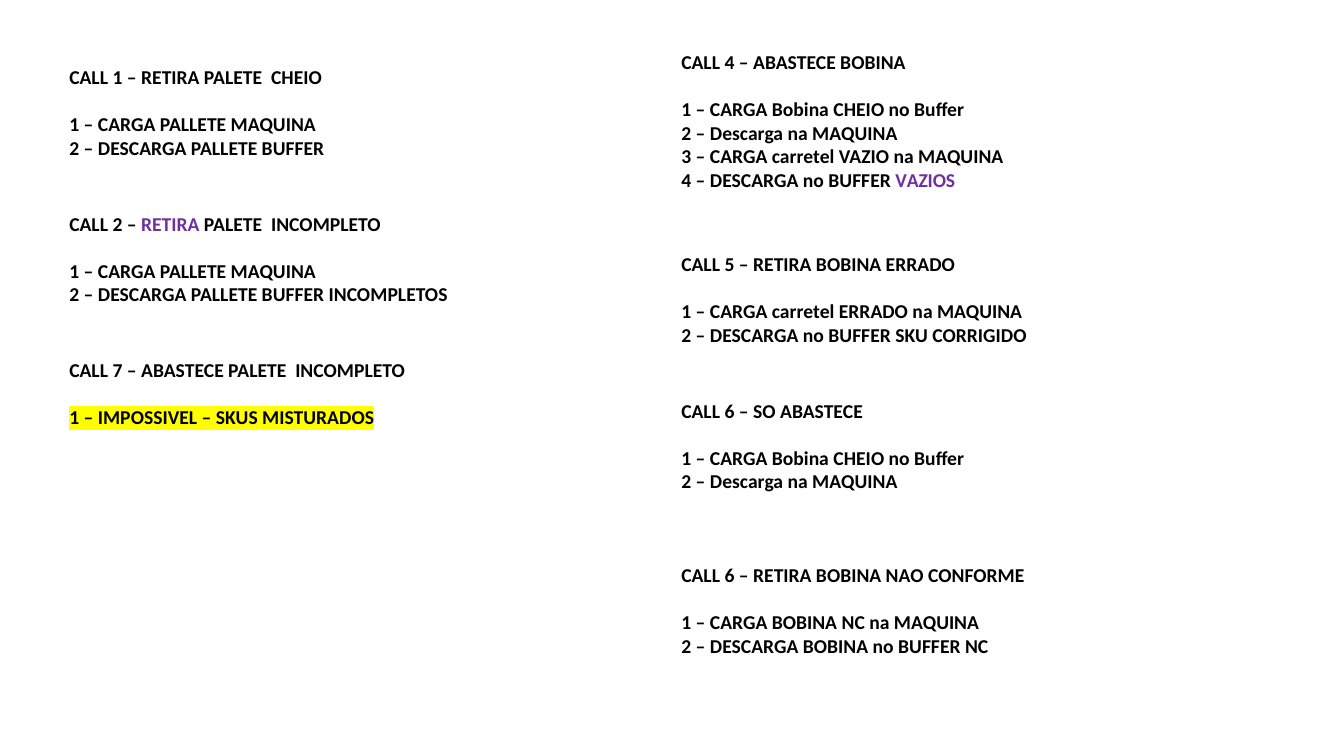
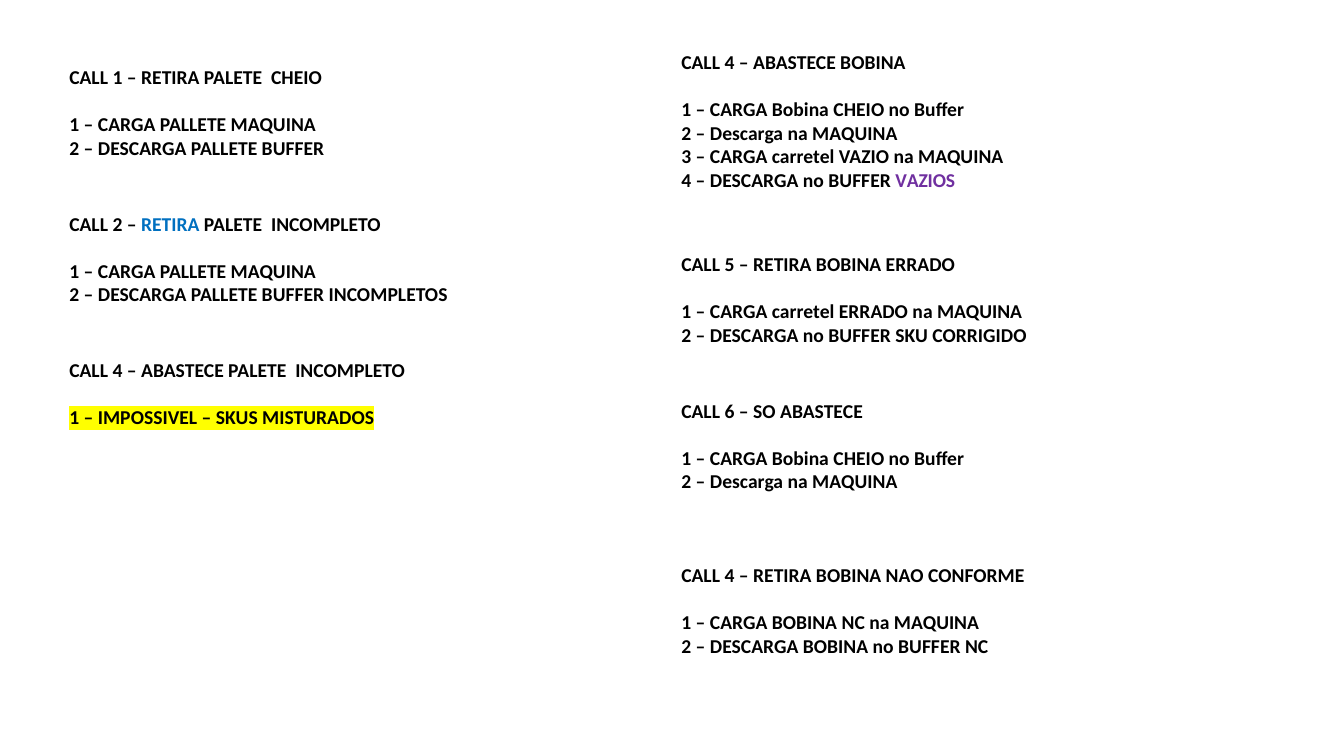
RETIRA at (170, 224) colour: purple -> blue
7 at (118, 371): 7 -> 4
6 at (730, 576): 6 -> 4
